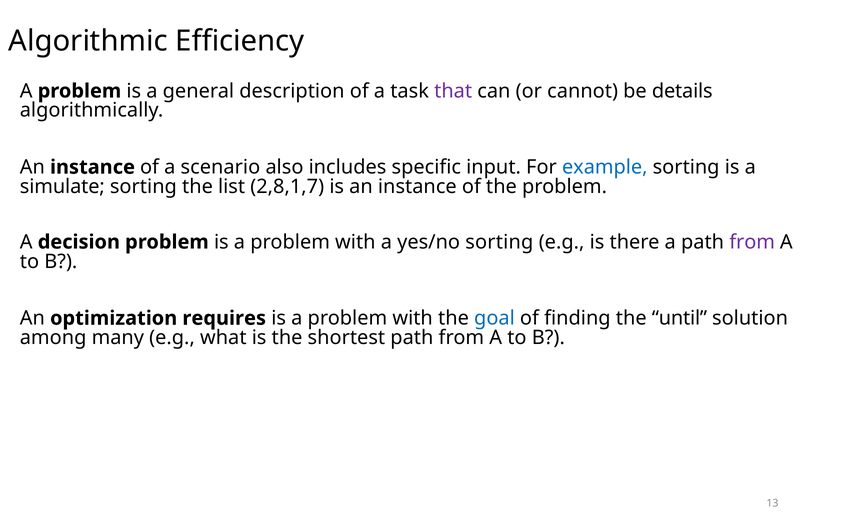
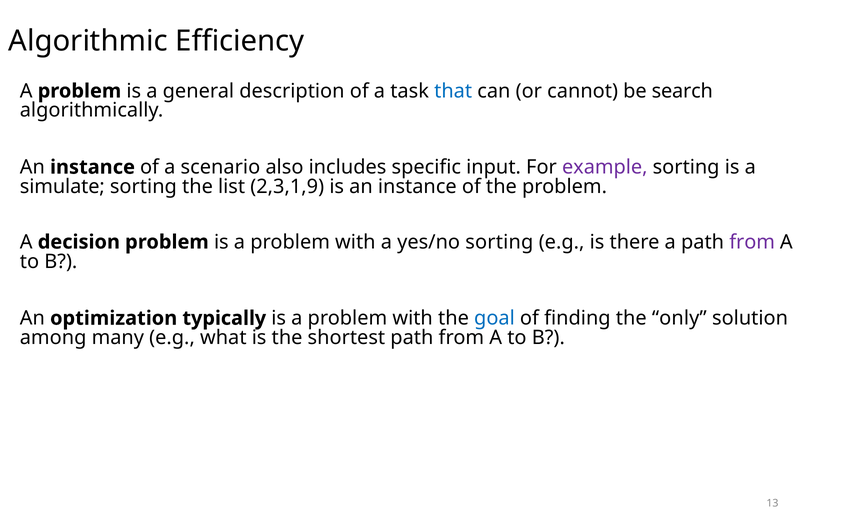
that colour: purple -> blue
details: details -> search
example colour: blue -> purple
2,8,1,7: 2,8,1,7 -> 2,3,1,9
requires: requires -> typically
until: until -> only
